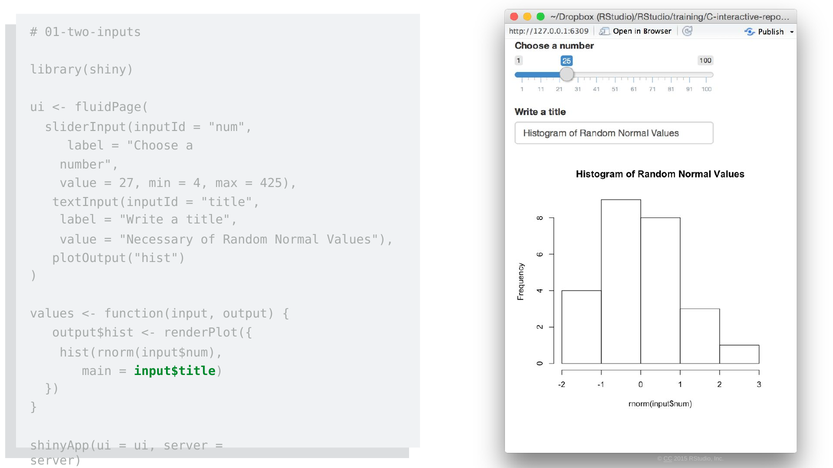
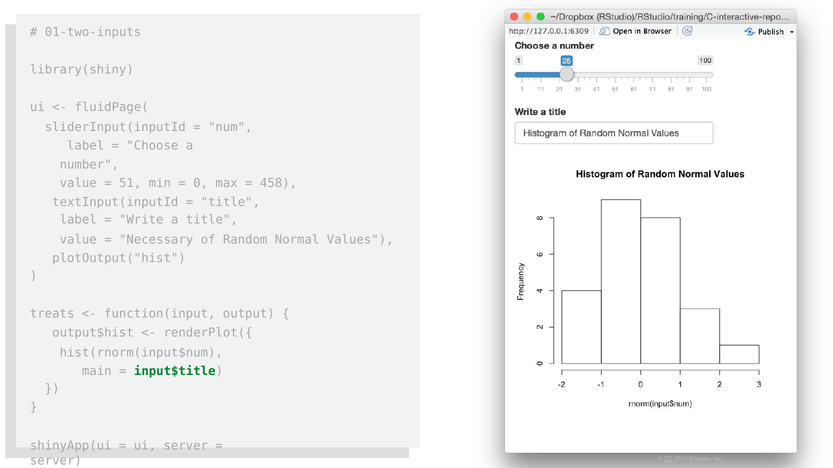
27: 27 -> 51
4: 4 -> 0
425: 425 -> 458
values at (52, 314): values -> treats
